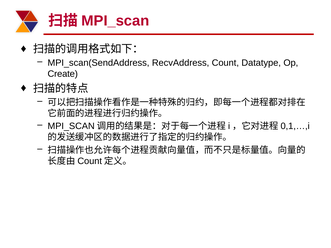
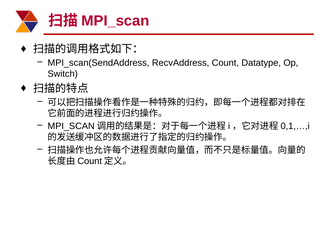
Create: Create -> Switch
